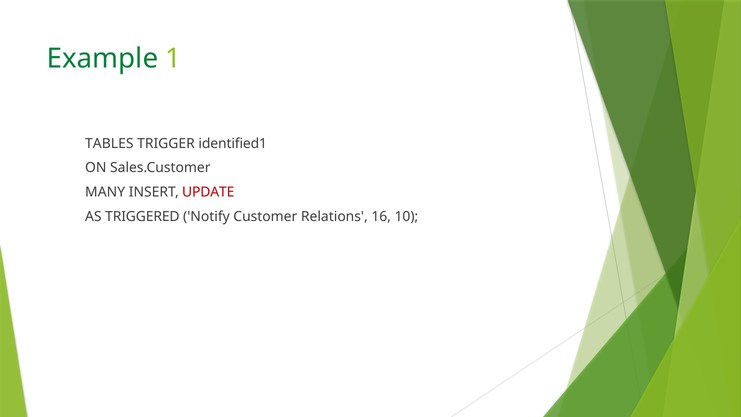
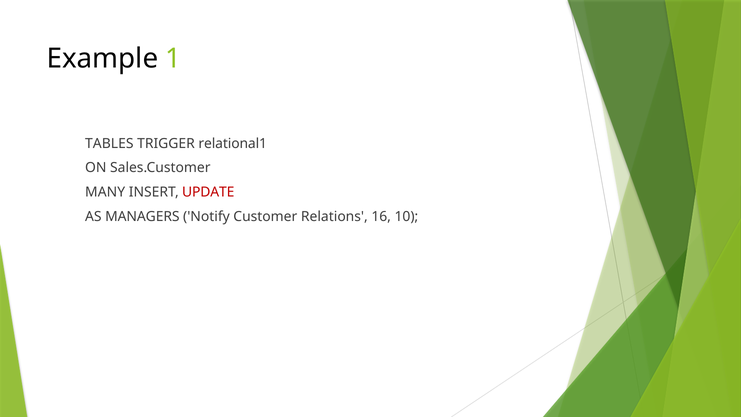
Example colour: green -> black
identified1: identified1 -> relational1
TRIGGERED: TRIGGERED -> MANAGERS
